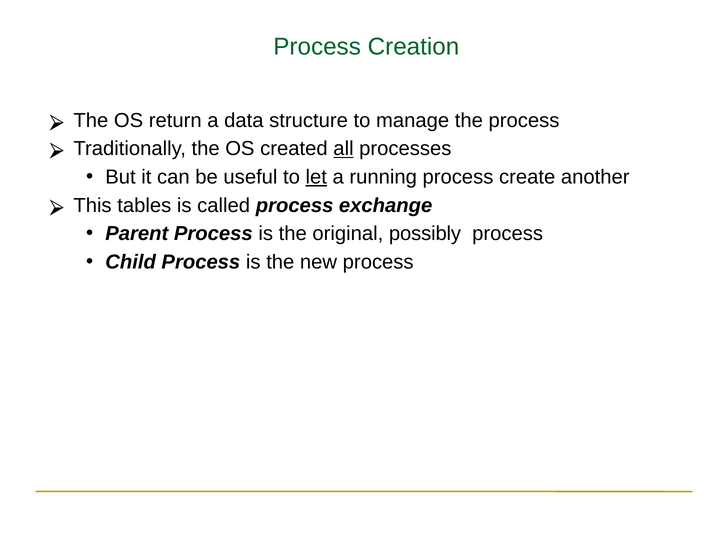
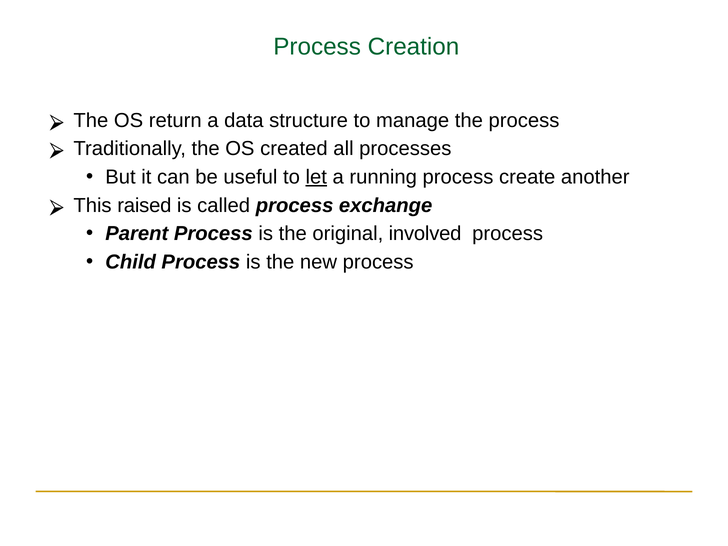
all underline: present -> none
tables: tables -> raised
possibly: possibly -> involved
